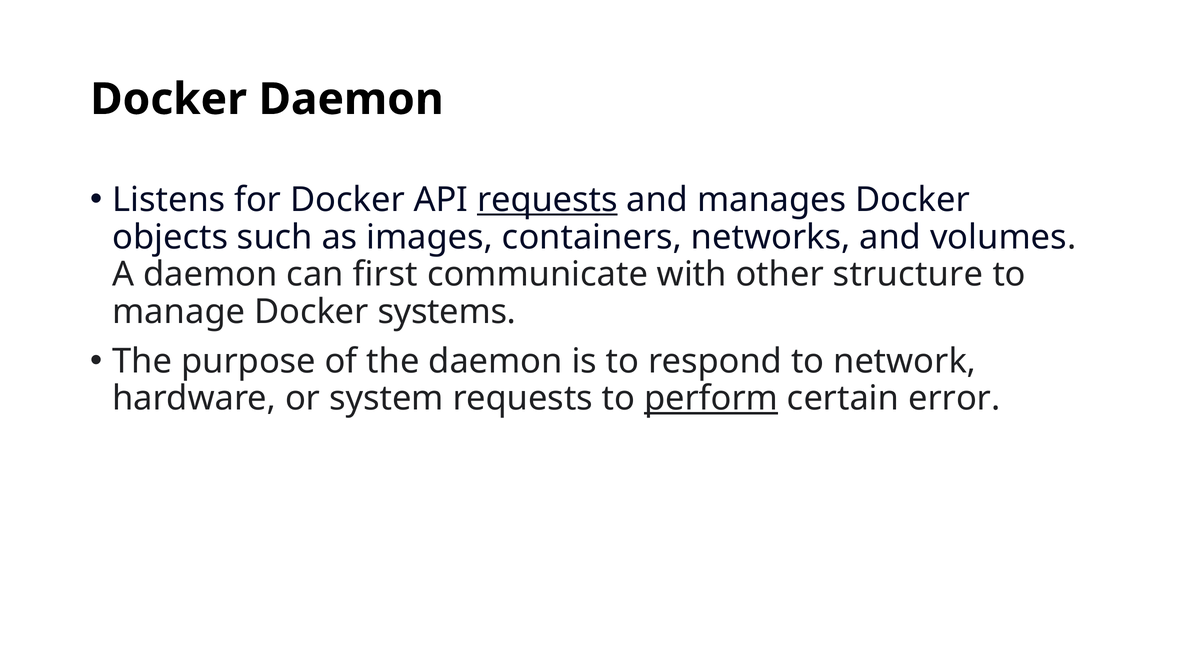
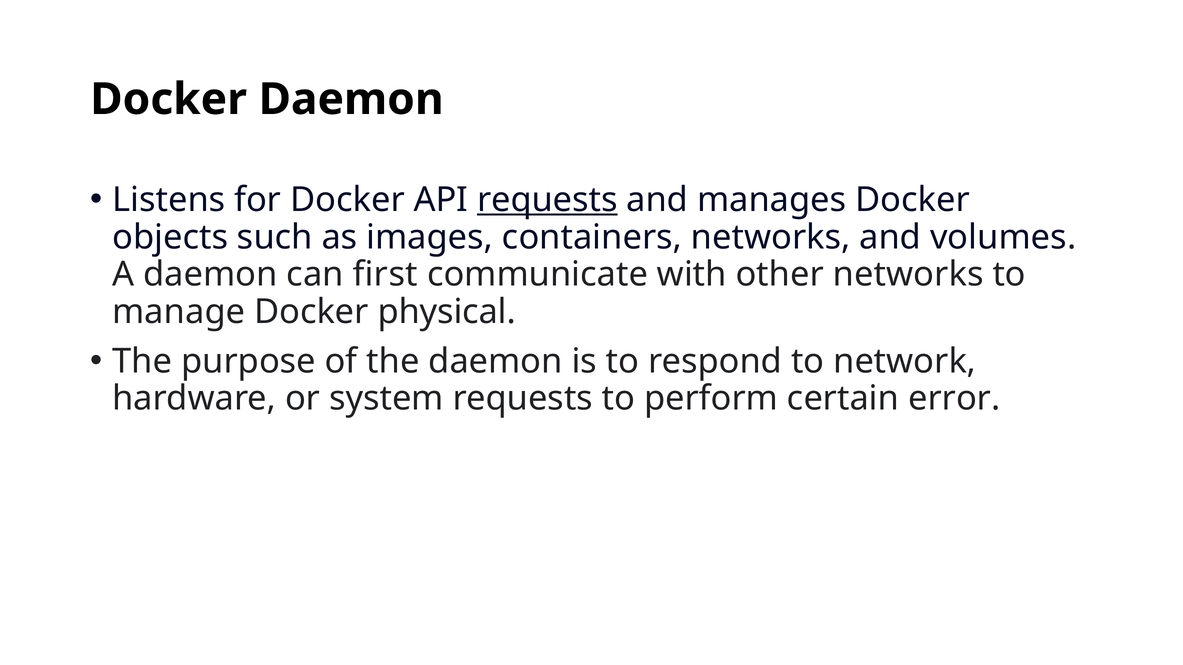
other structure: structure -> networks
systems: systems -> physical
perform underline: present -> none
